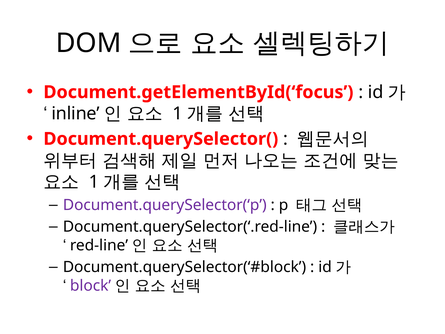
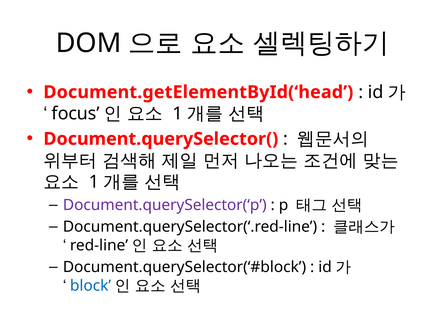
Document.getElementById(‘focus: Document.getElementById(‘focus -> Document.getElementById(‘head
inline: inline -> focus
block colour: purple -> blue
